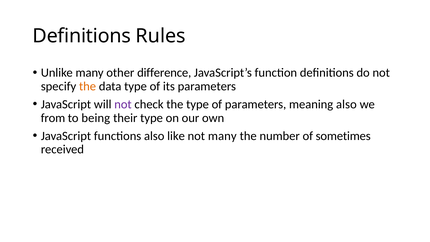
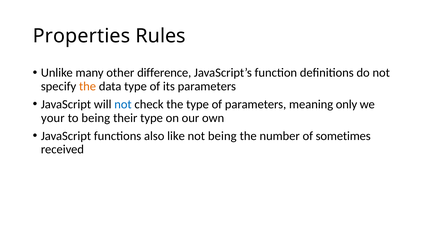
Definitions at (82, 36): Definitions -> Properties
not at (123, 104) colour: purple -> blue
meaning also: also -> only
from: from -> your
not many: many -> being
